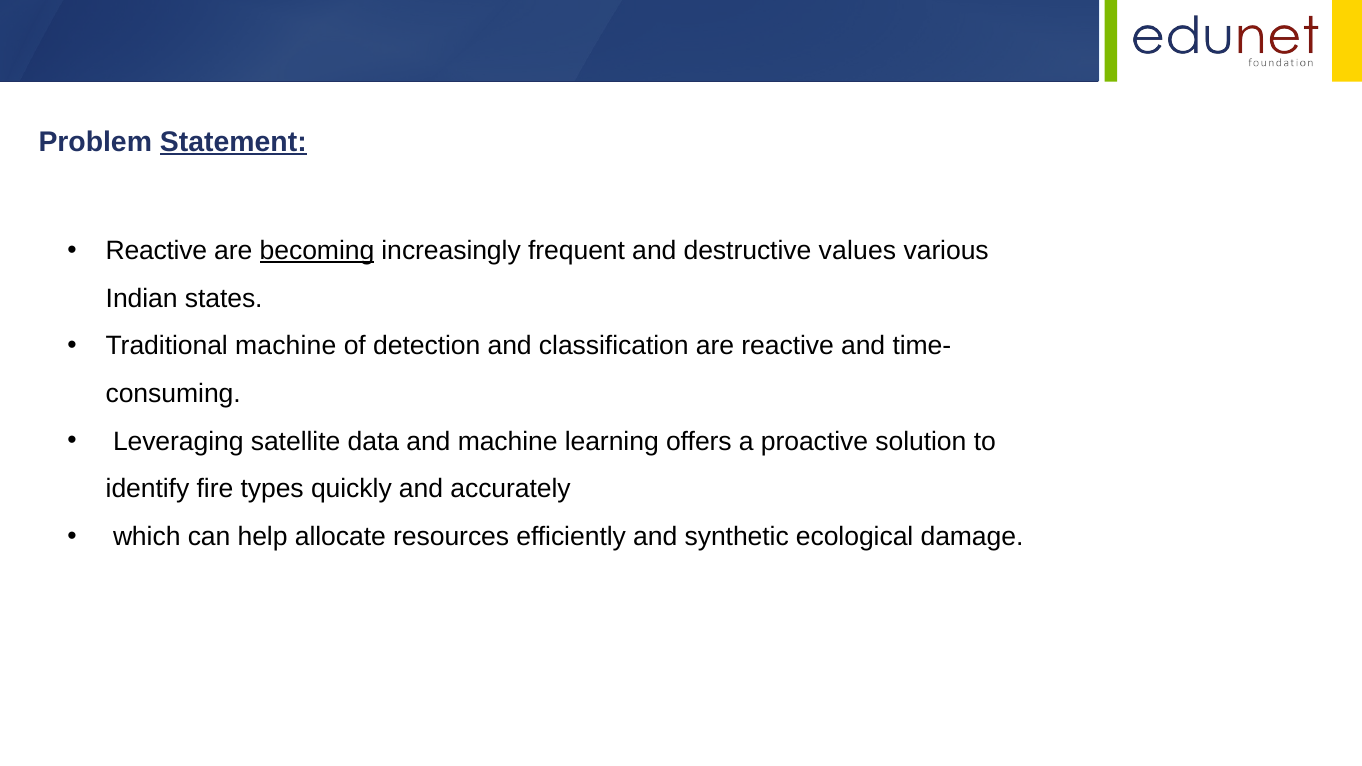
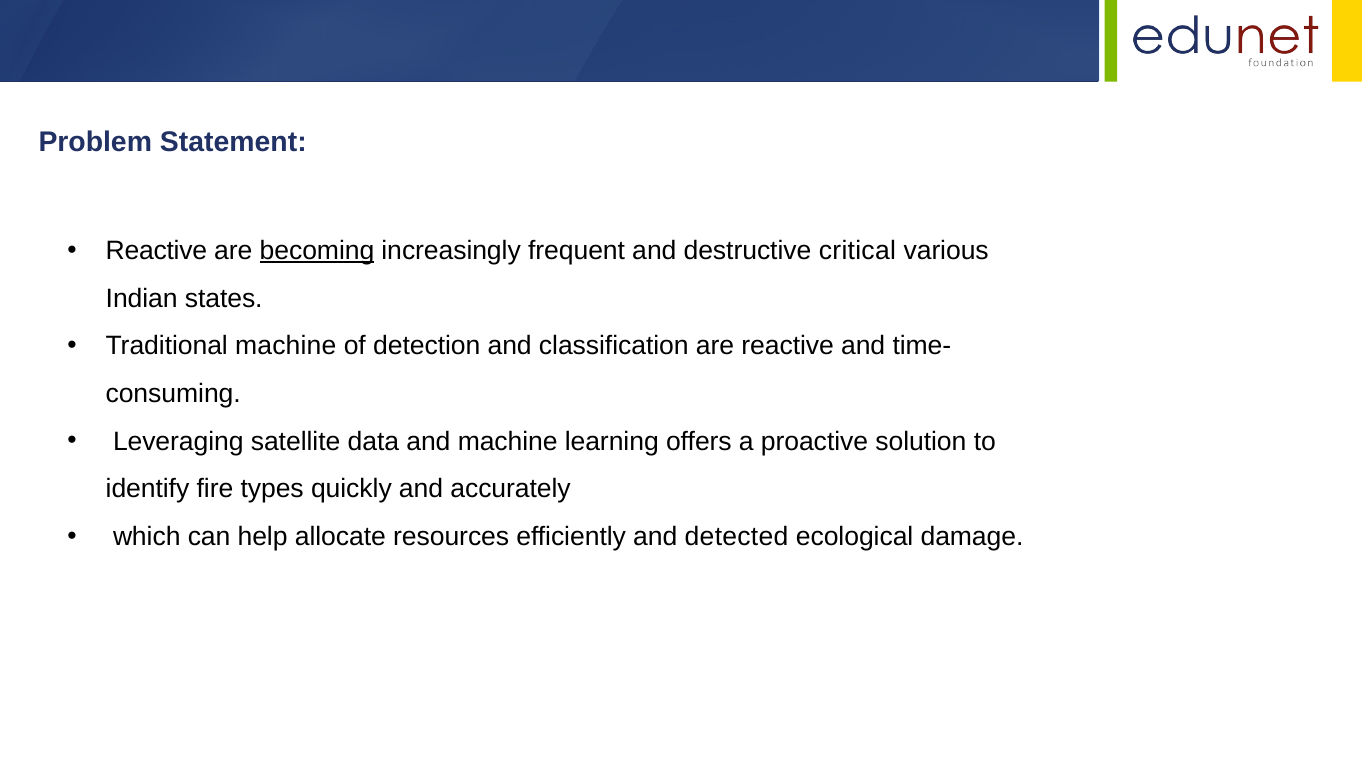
Statement underline: present -> none
values: values -> critical
synthetic: synthetic -> detected
